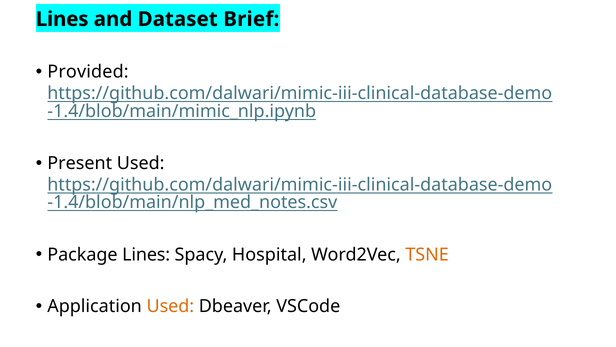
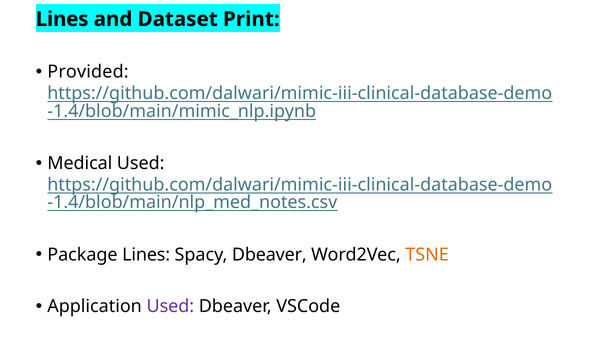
Brief: Brief -> Print
Present: Present -> Medical
Spacy Hospital: Hospital -> Dbeaver
Used at (170, 306) colour: orange -> purple
